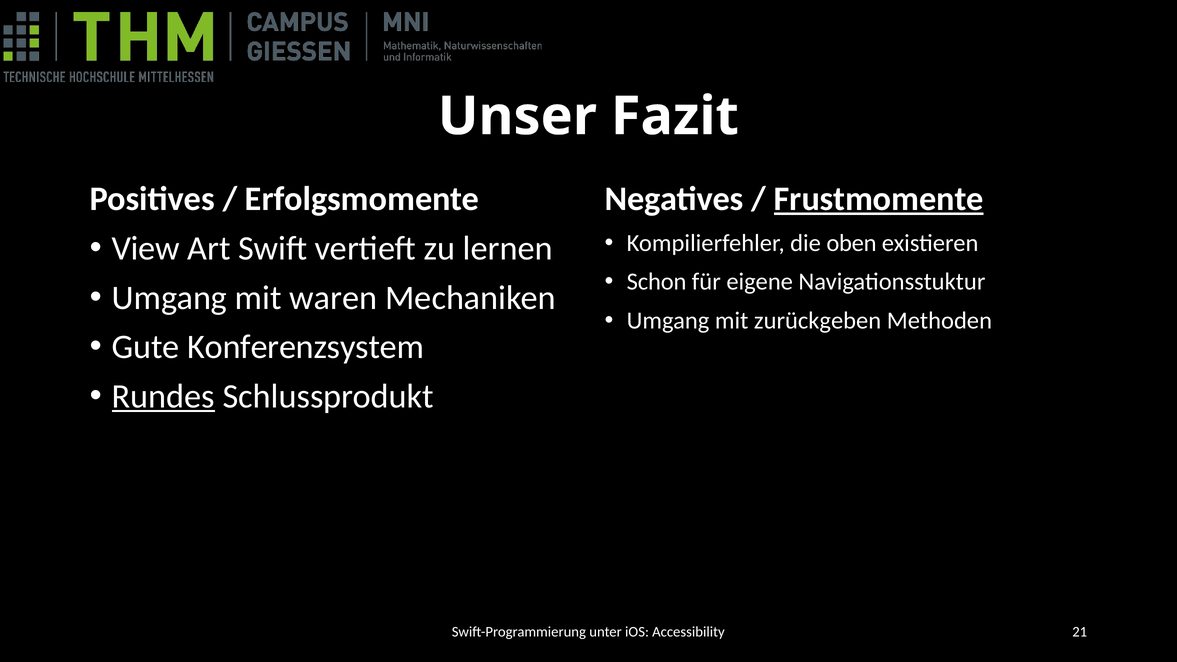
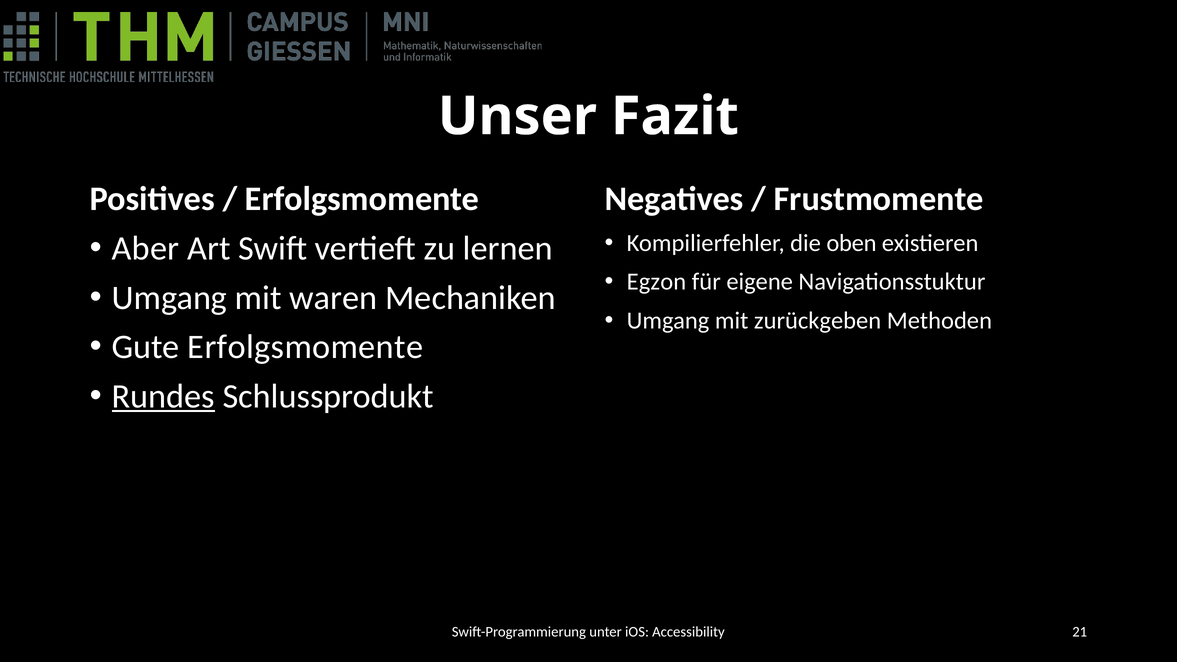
Frustmomente underline: present -> none
View: View -> Aber
Schon: Schon -> Egzon
Gute Konferenzsystem: Konferenzsystem -> Erfolgsmomente
